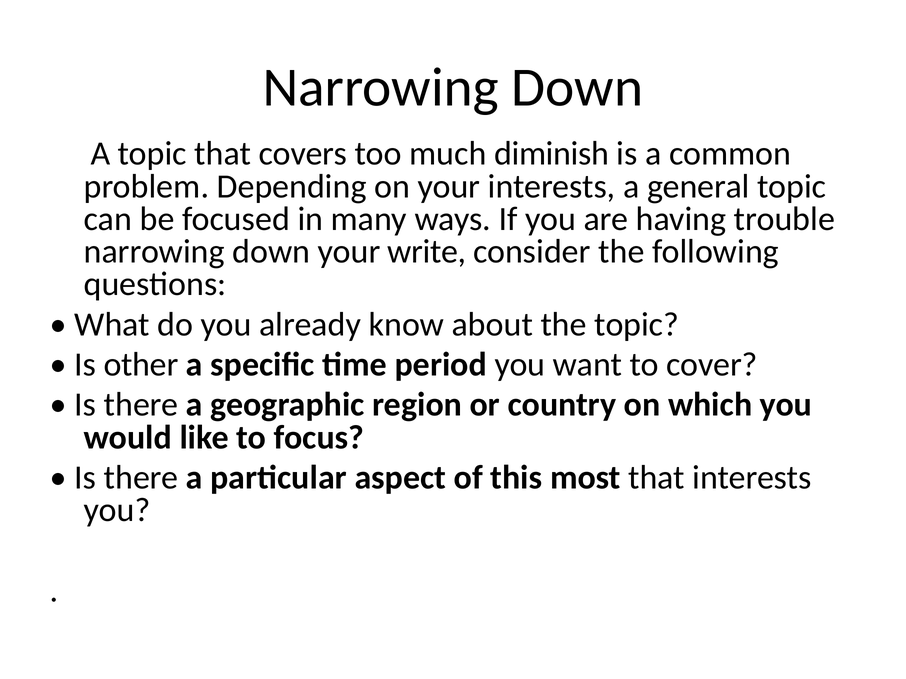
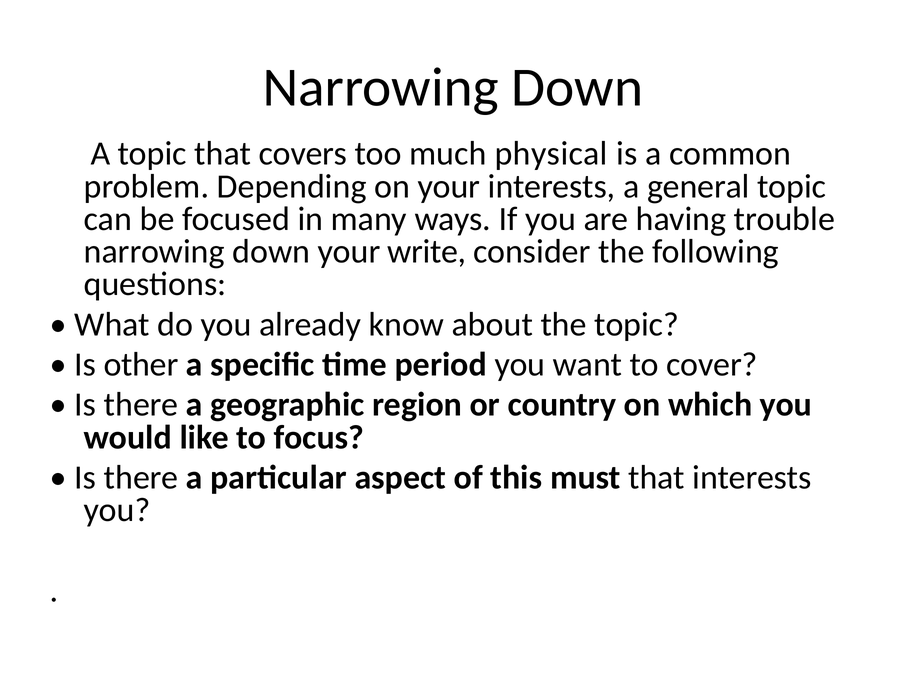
diminish: diminish -> physical
most: most -> must
